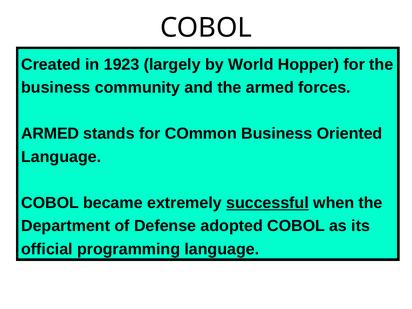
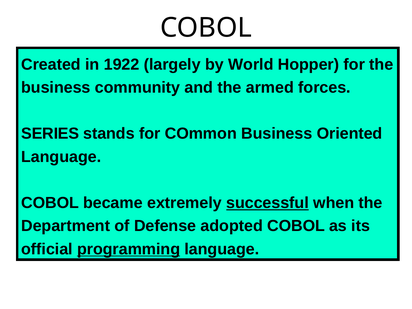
1923: 1923 -> 1922
ARMED at (50, 134): ARMED -> SERIES
programming underline: none -> present
